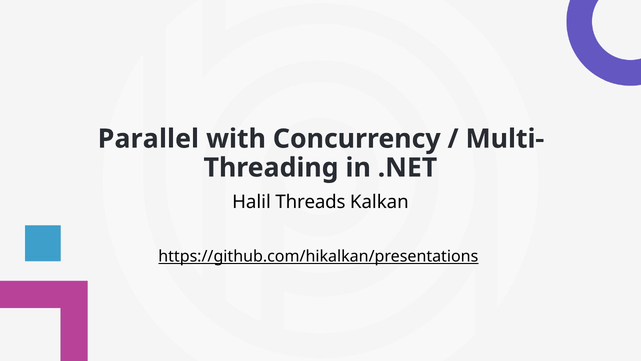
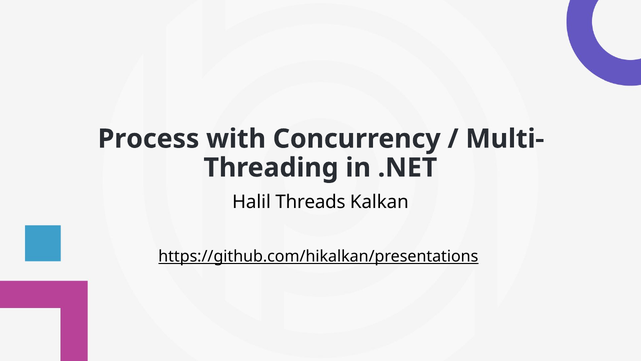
Parallel: Parallel -> Process
